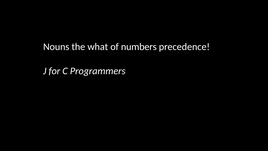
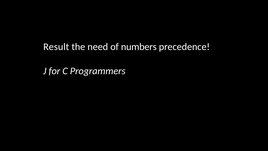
Nouns: Nouns -> Result
what: what -> need
